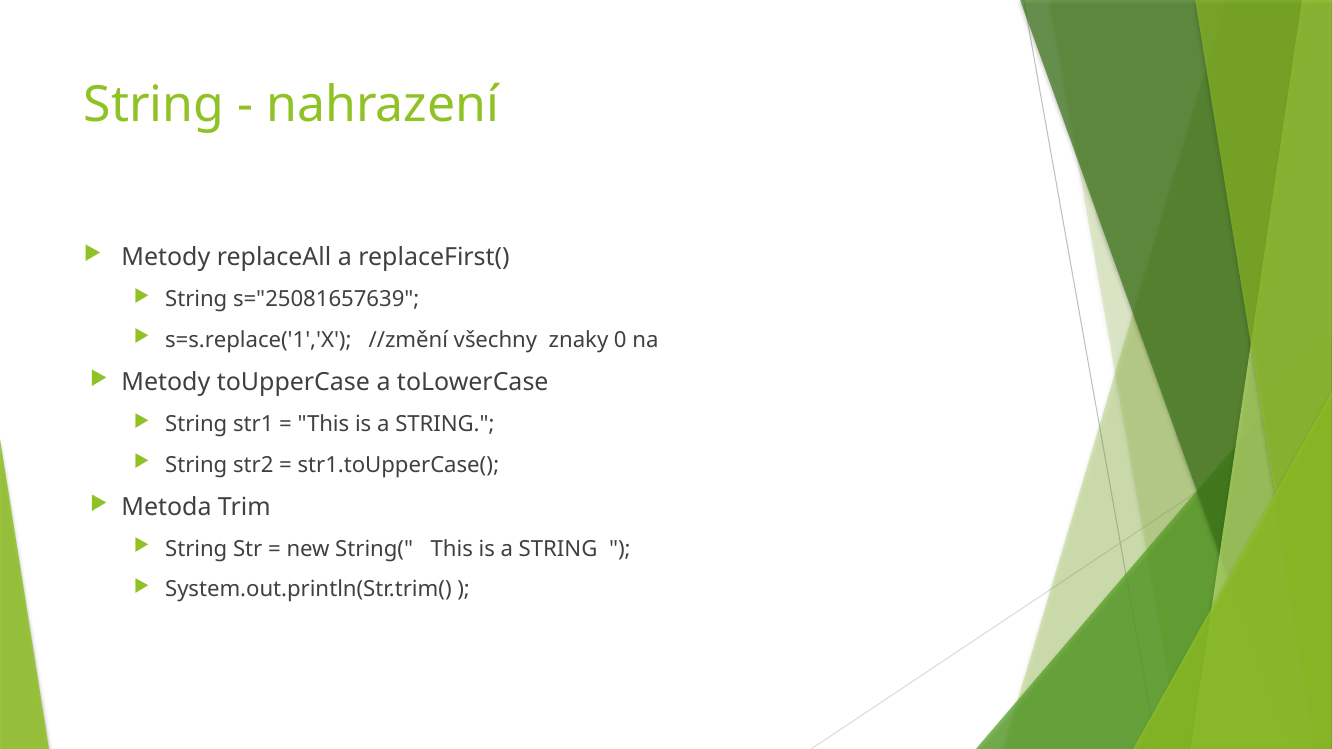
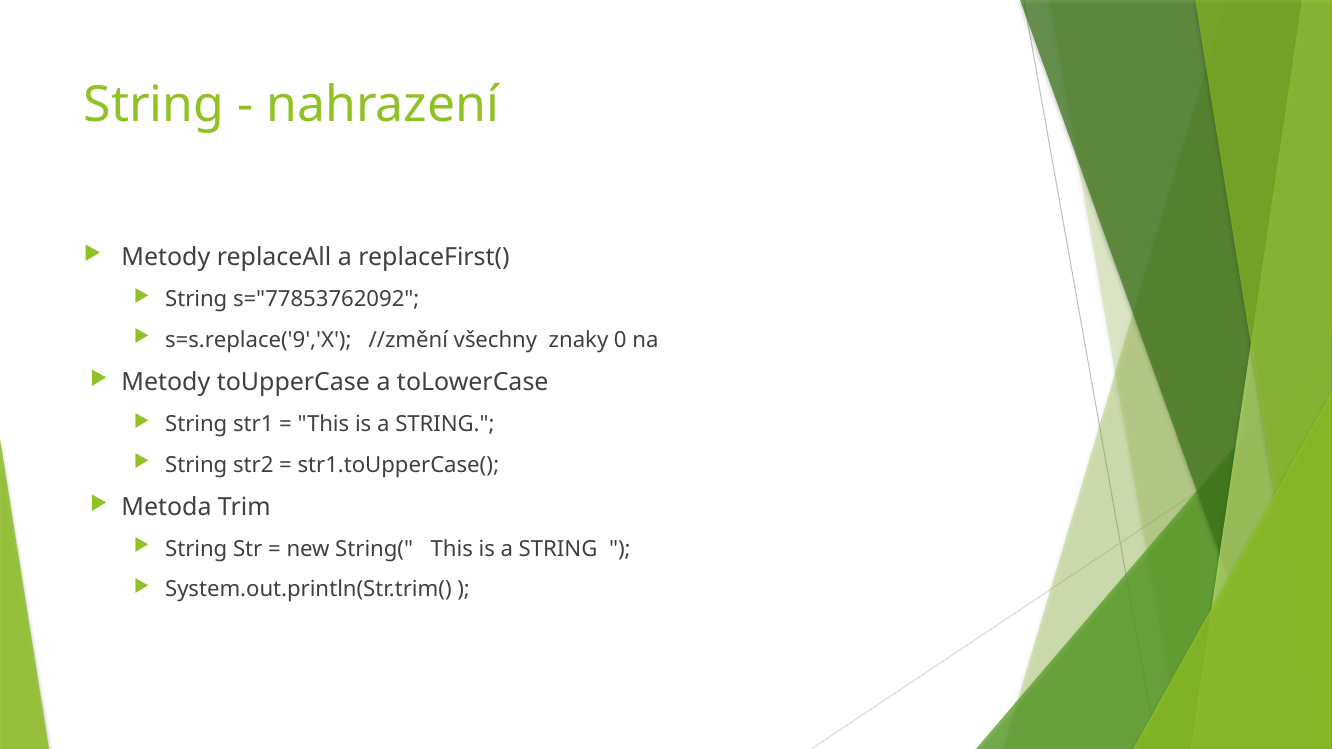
s="25081657639: s="25081657639 -> s="77853762092
s=s.replace('1','X: s=s.replace('1','X -> s=s.replace('9','X
